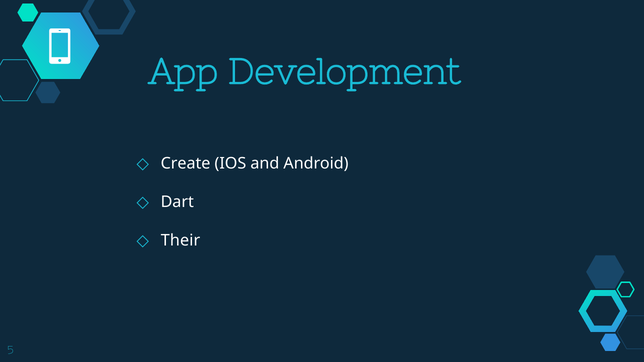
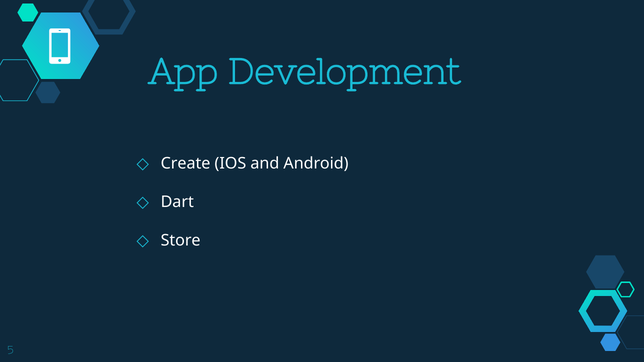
Their: Their -> Store
